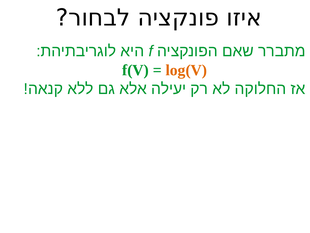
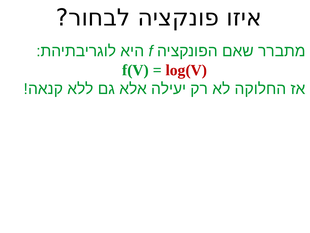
log(V colour: orange -> red
